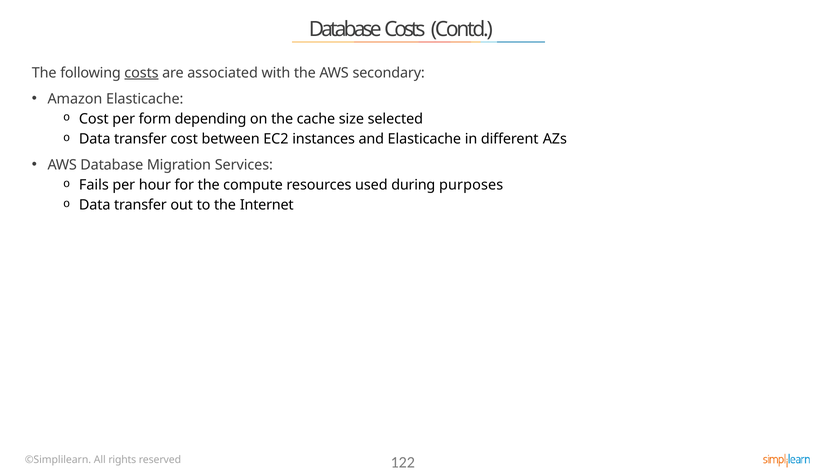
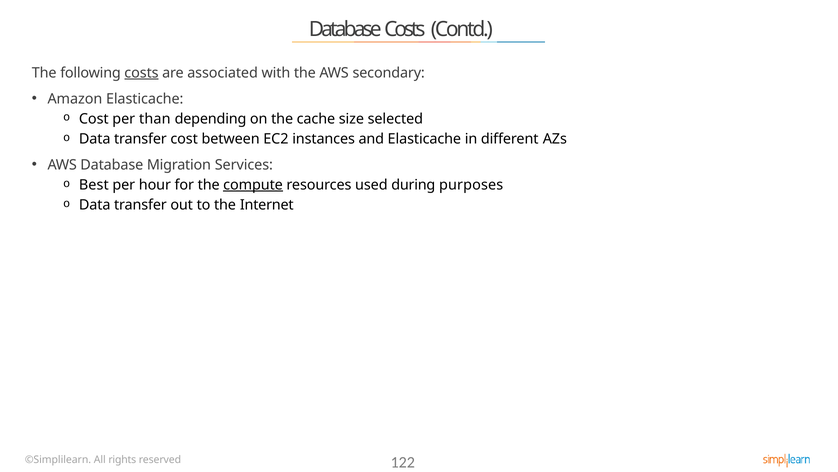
form: form -> than
Fails: Fails -> Best
compute underline: none -> present
